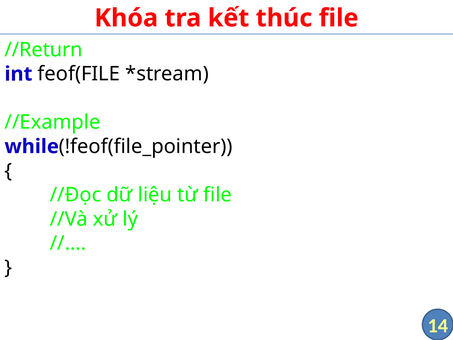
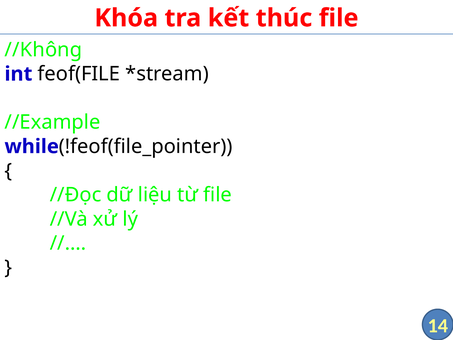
//Return: //Return -> //Không
